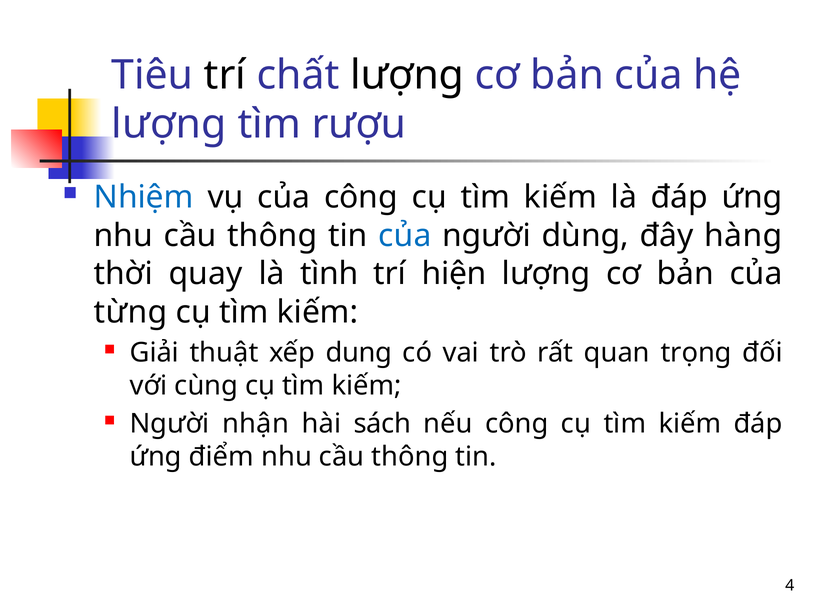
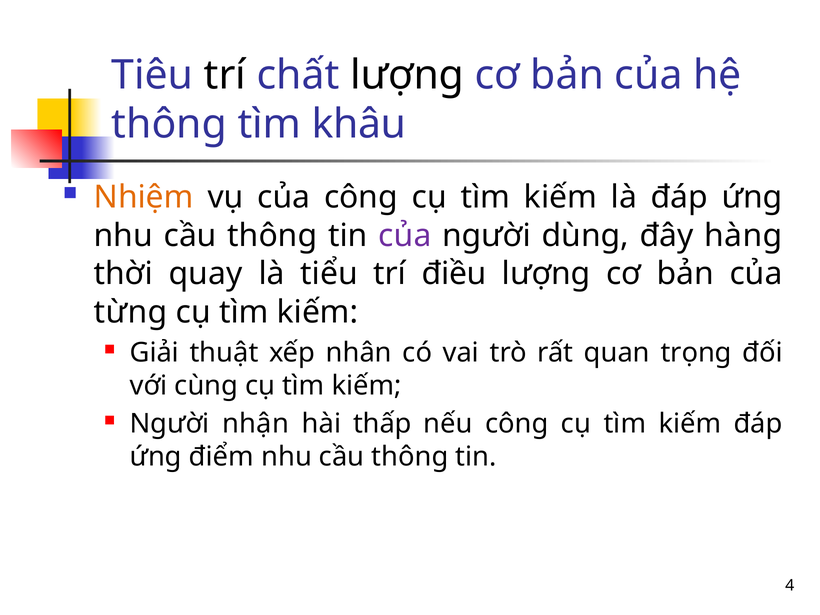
lượng at (169, 124): lượng -> thông
rượu: rượu -> khâu
Nhiệm colour: blue -> orange
của at (405, 236) colour: blue -> purple
tình: tình -> tiểu
hiện: hiện -> điều
dung: dung -> nhân
sách: sách -> thấp
